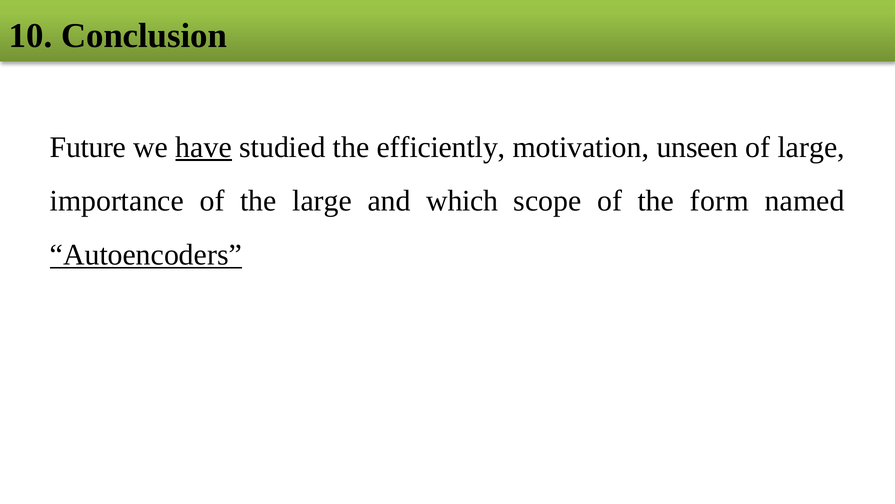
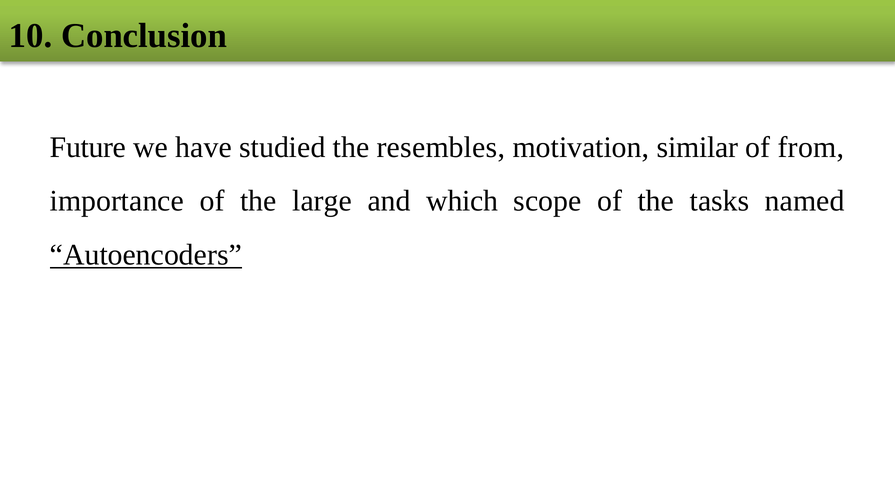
have underline: present -> none
efficiently: efficiently -> resembles
unseen: unseen -> similar
of large: large -> from
form: form -> tasks
